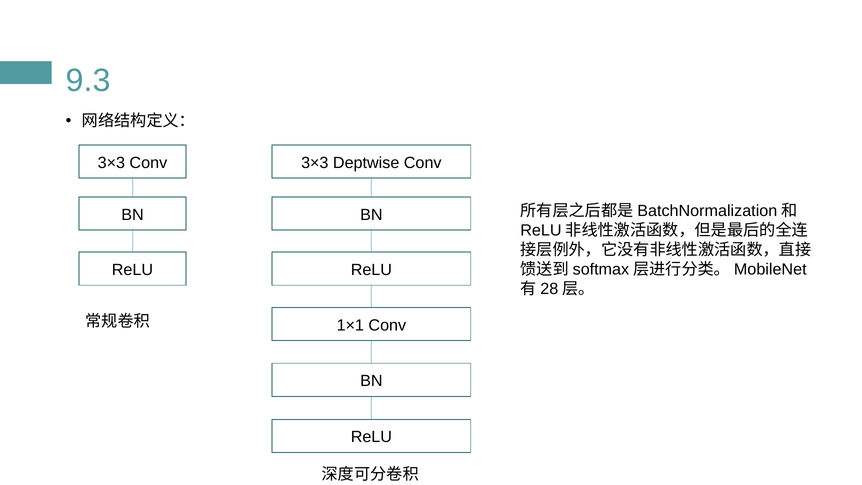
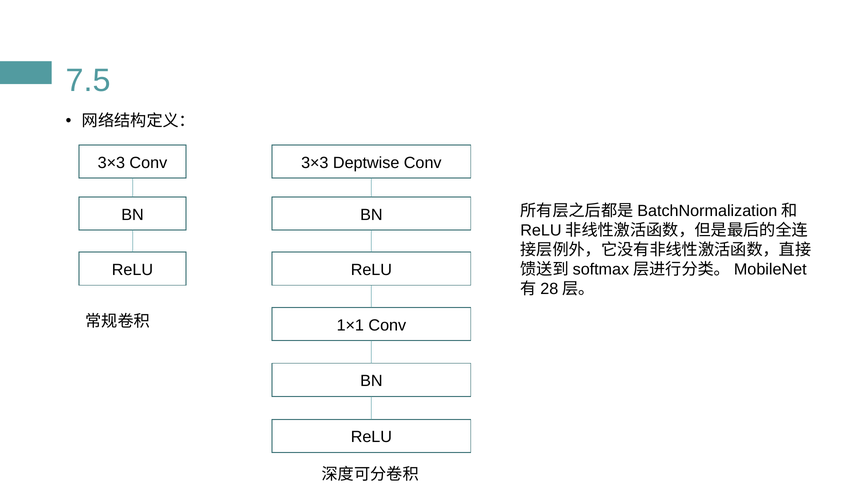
9.3: 9.3 -> 7.5
